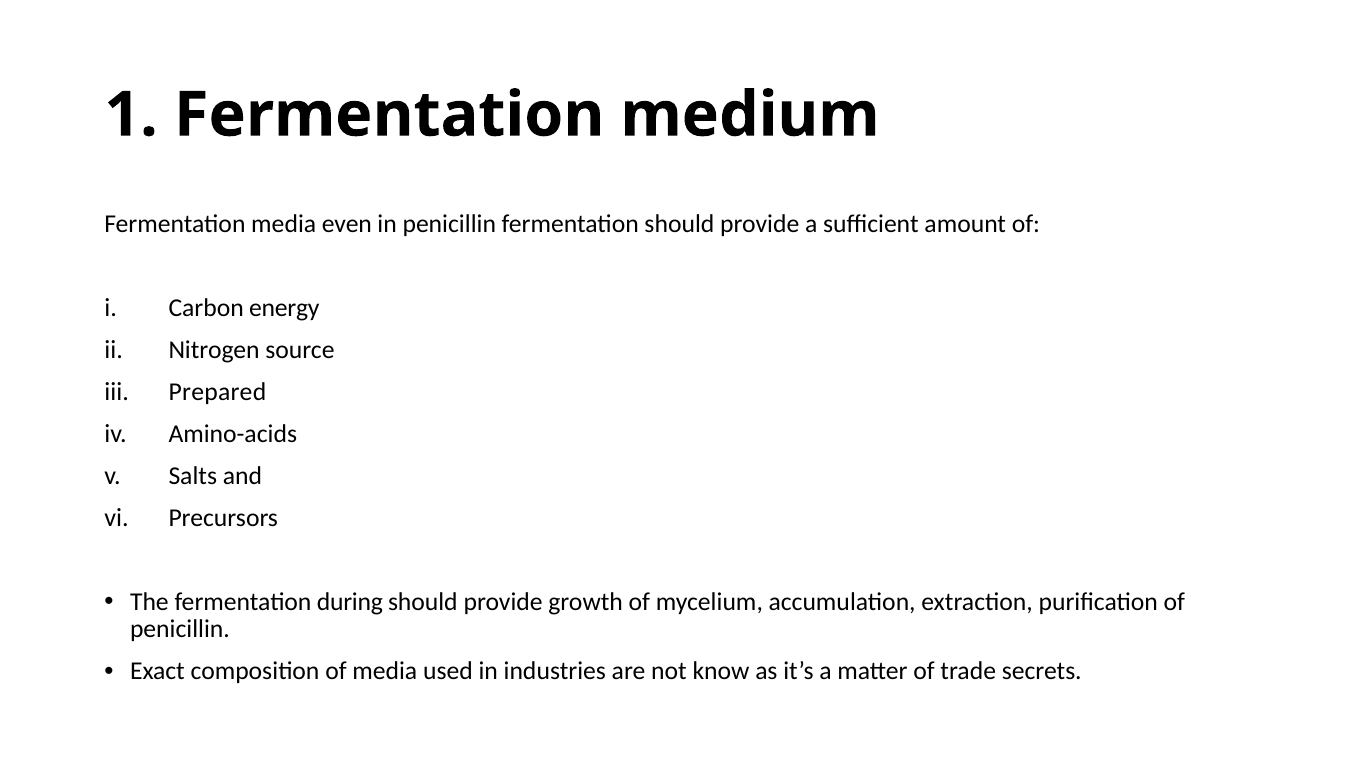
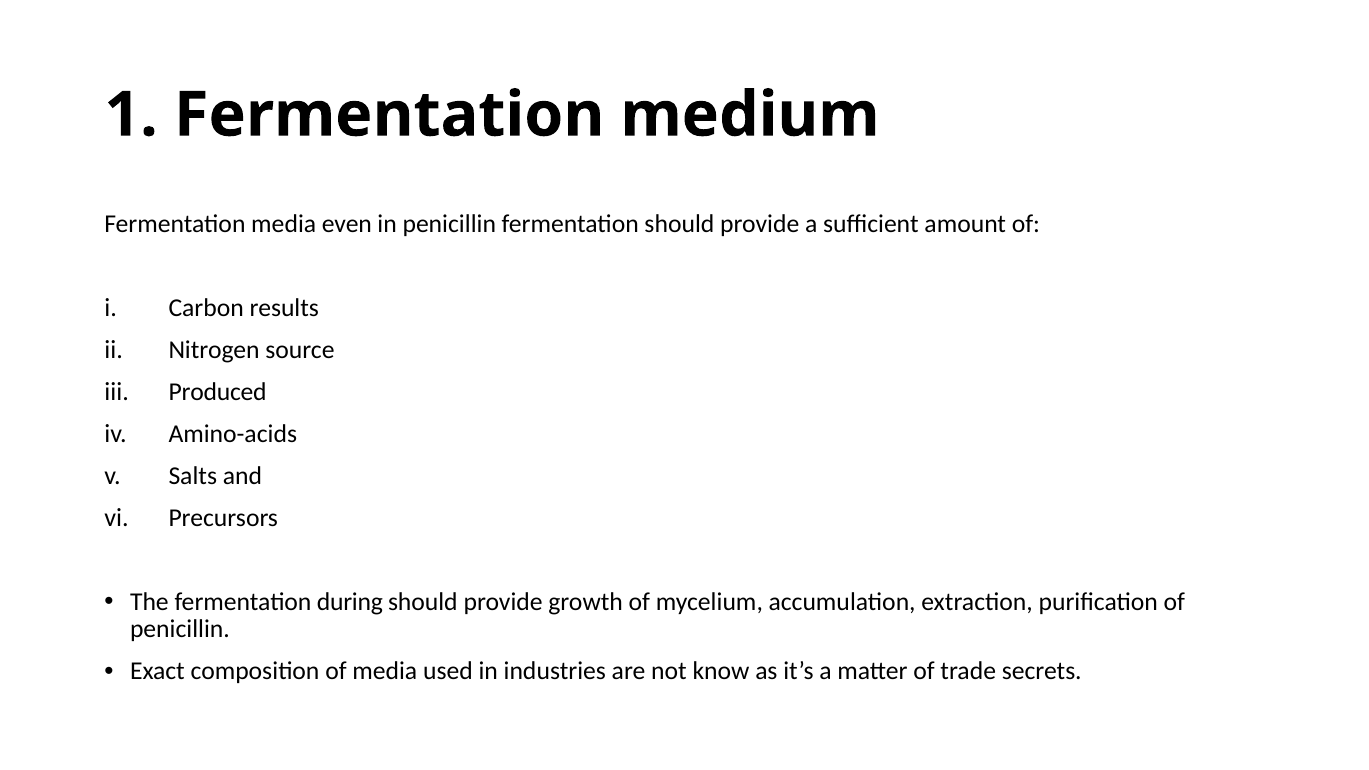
energy: energy -> results
Prepared: Prepared -> Produced
